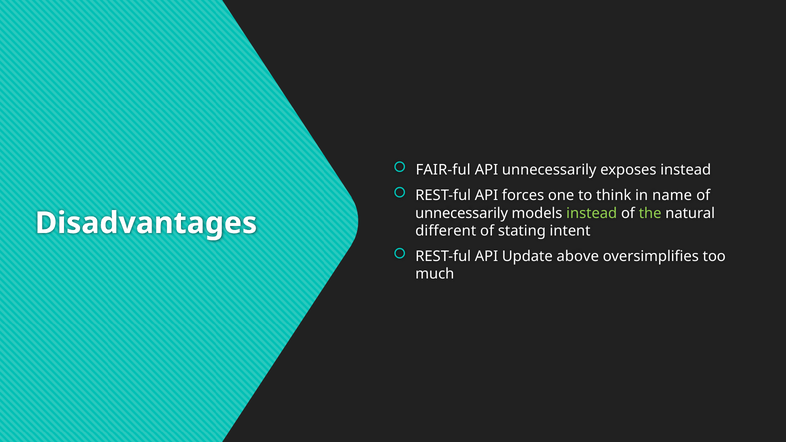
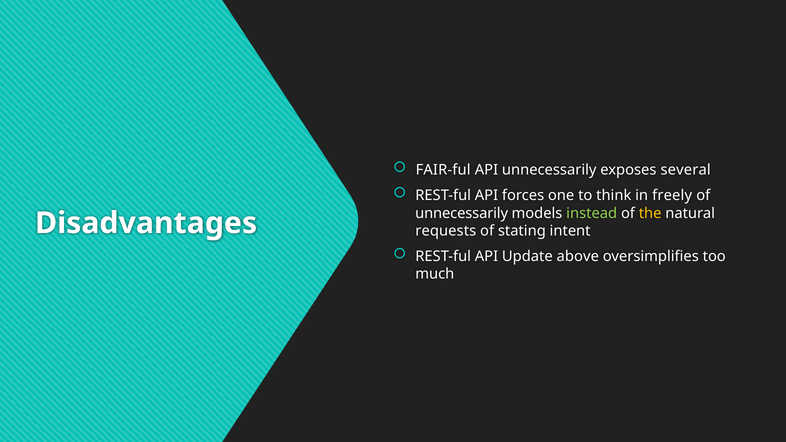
exposes instead: instead -> several
name: name -> freely
the colour: light green -> yellow
different: different -> requests
